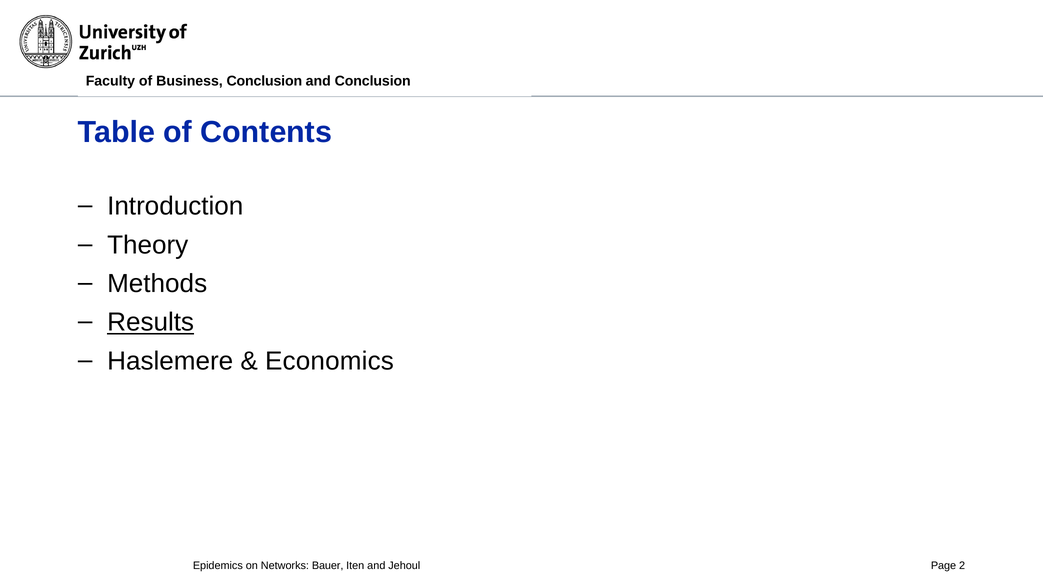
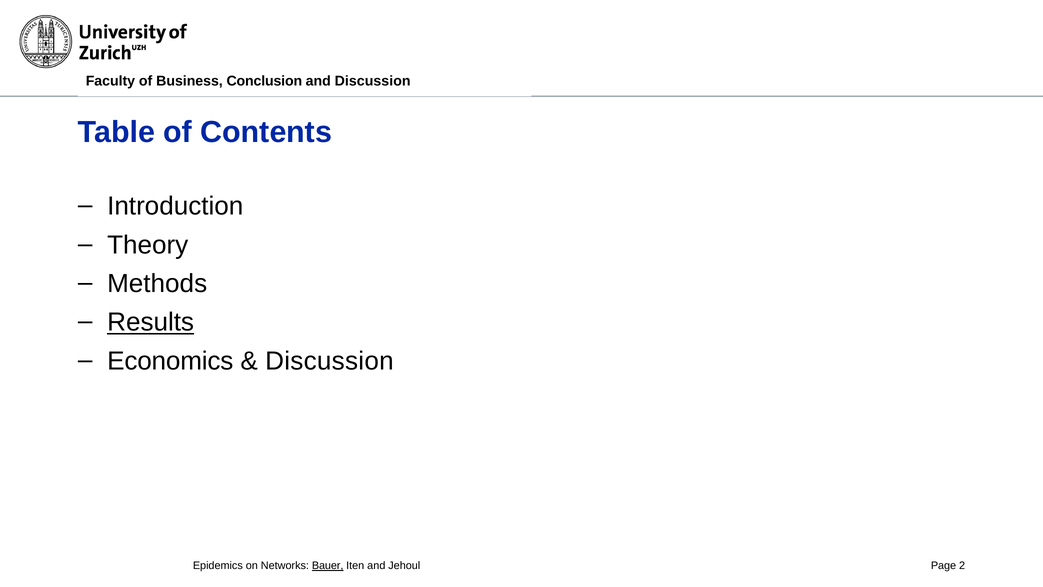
and Conclusion: Conclusion -> Discussion
Haslemere: Haslemere -> Economics
Economics at (329, 361): Economics -> Discussion
Bauer underline: none -> present
